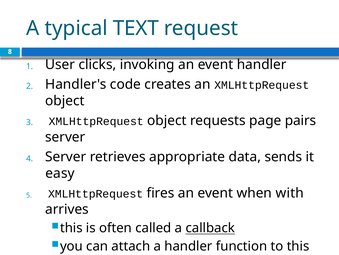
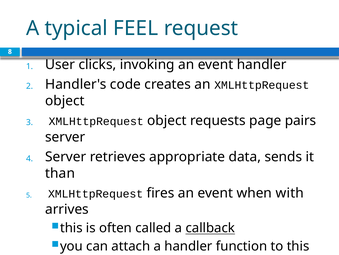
TEXT: TEXT -> FEEL
easy: easy -> than
